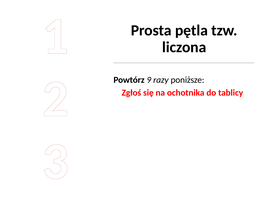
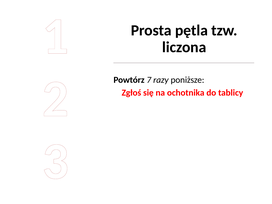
9: 9 -> 7
